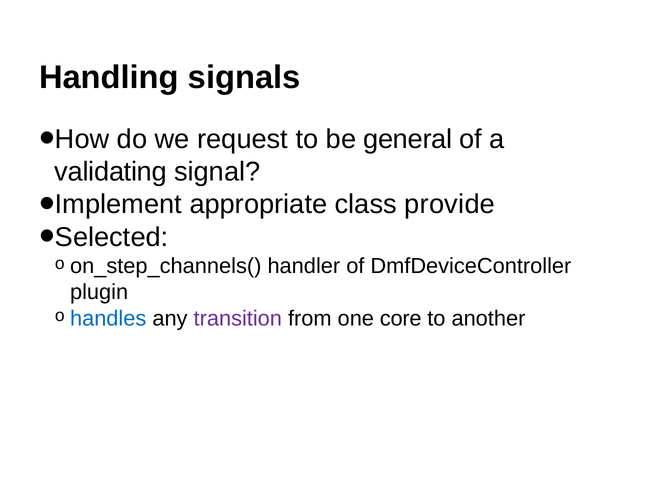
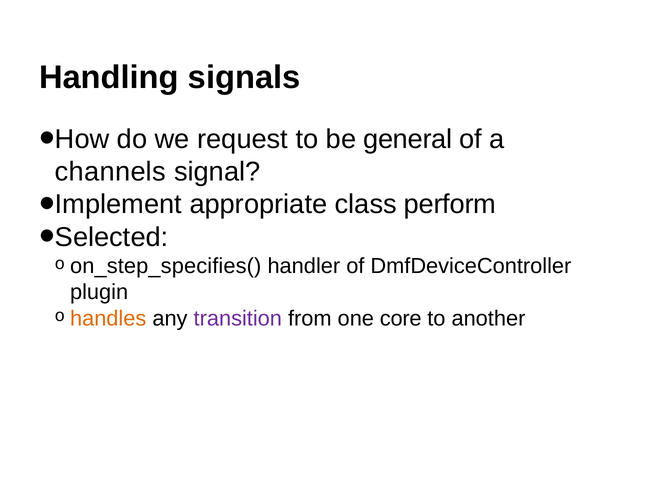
validating: validating -> channels
provide: provide -> perform
on_step_channels(: on_step_channels( -> on_step_specifies(
handles colour: blue -> orange
